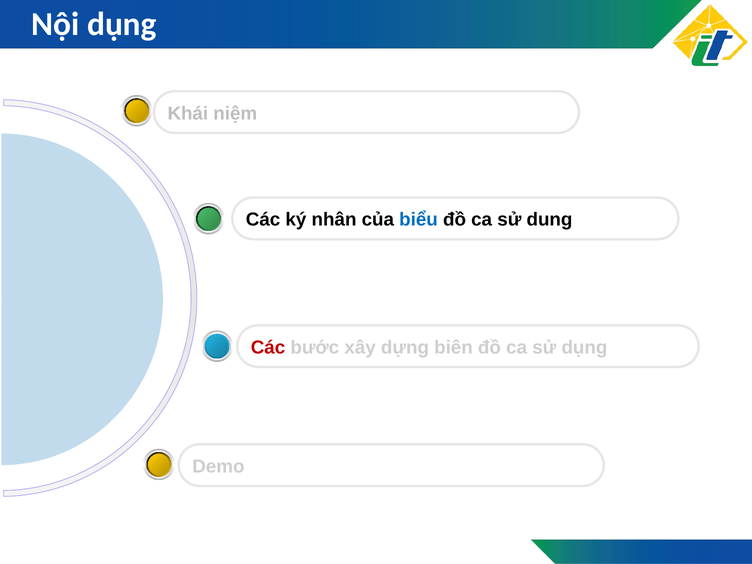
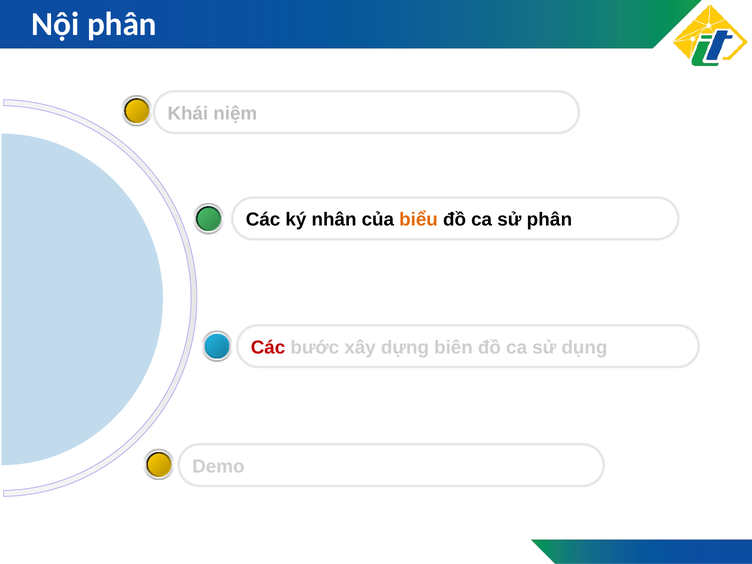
Nội dụng: dụng -> phân
biểu colour: blue -> orange
sử dung: dung -> phân
